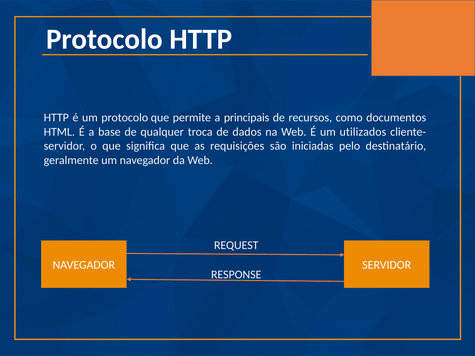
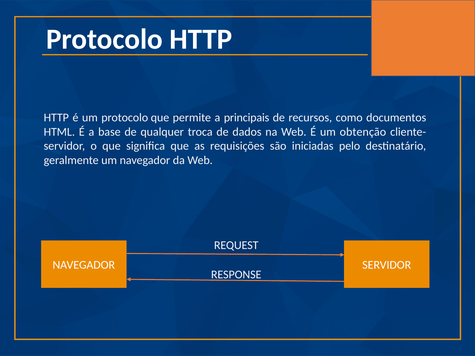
utilizados: utilizados -> obtenção
